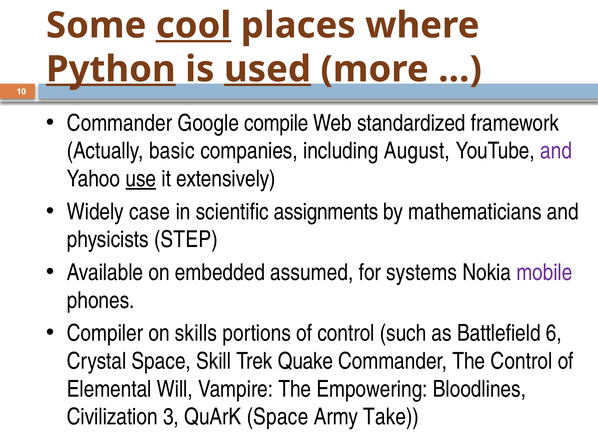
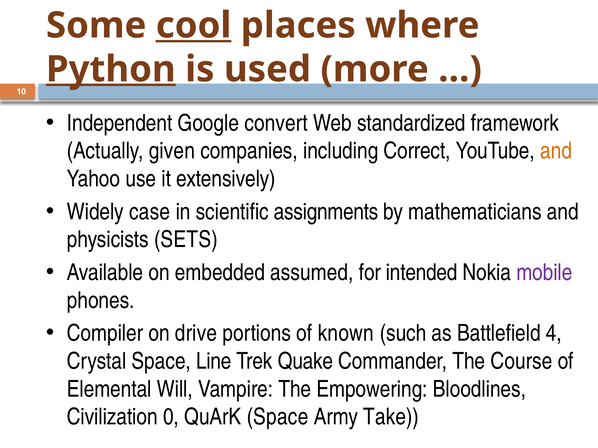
used underline: present -> none
Commander at (120, 123): Commander -> Independent
compile: compile -> convert
basic: basic -> given
August: August -> Correct
and at (556, 151) colour: purple -> orange
use underline: present -> none
STEP: STEP -> SETS
systems: systems -> intended
skills: skills -> drive
of control: control -> known
6: 6 -> 4
Skill: Skill -> Line
The Control: Control -> Course
3: 3 -> 0
